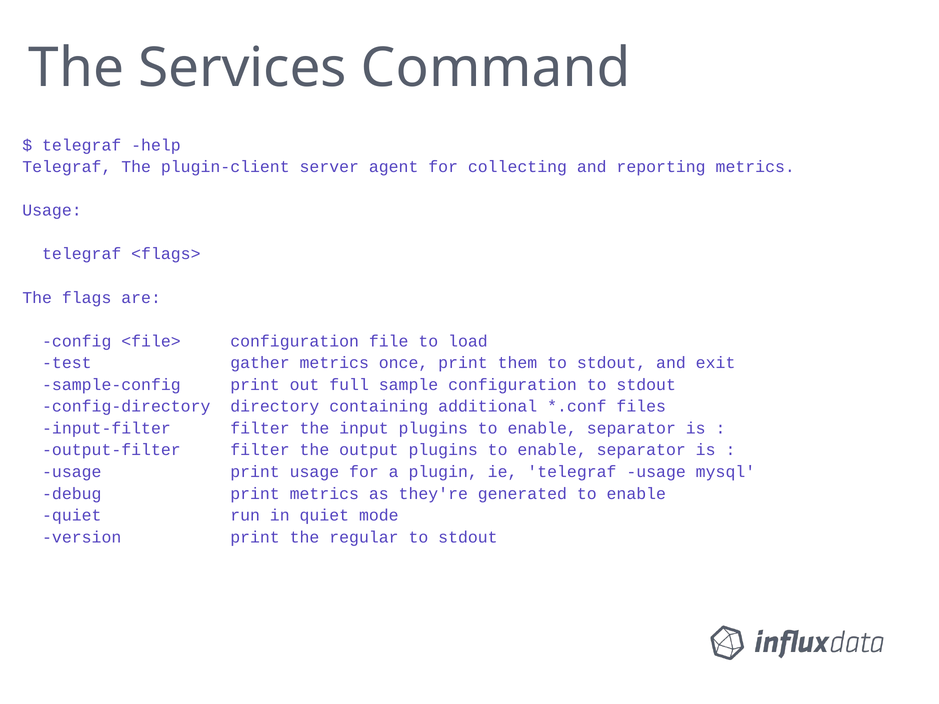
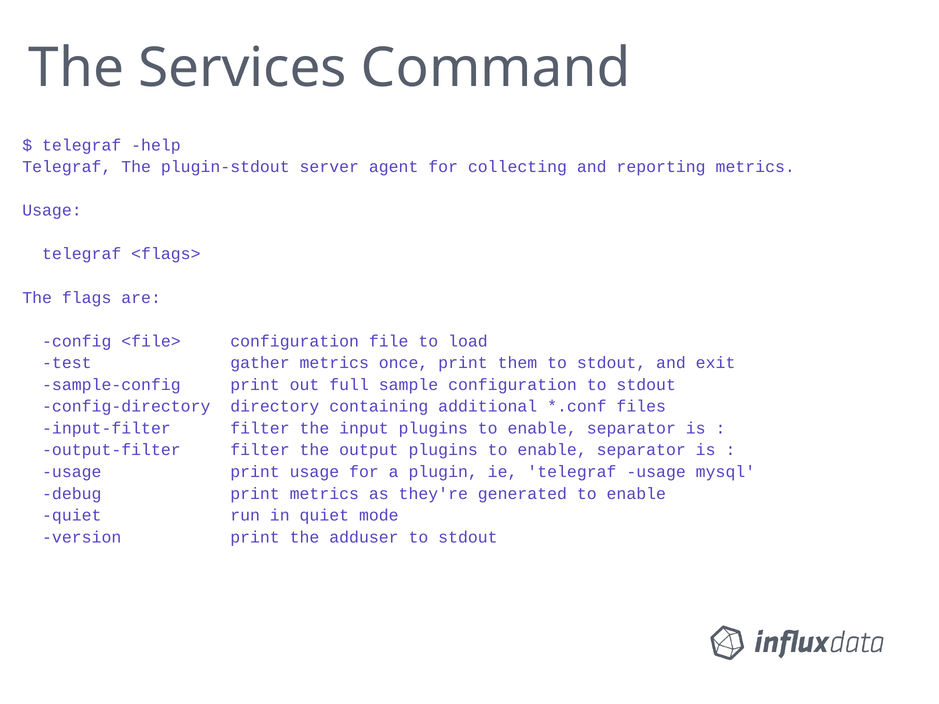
plugin-client: plugin-client -> plugin-stdout
regular: regular -> adduser
